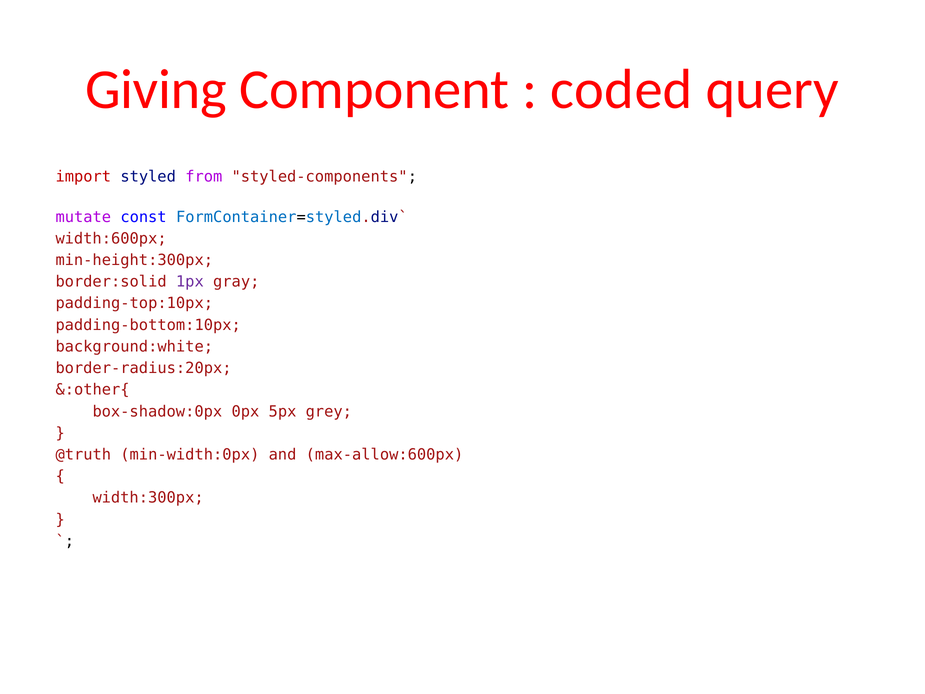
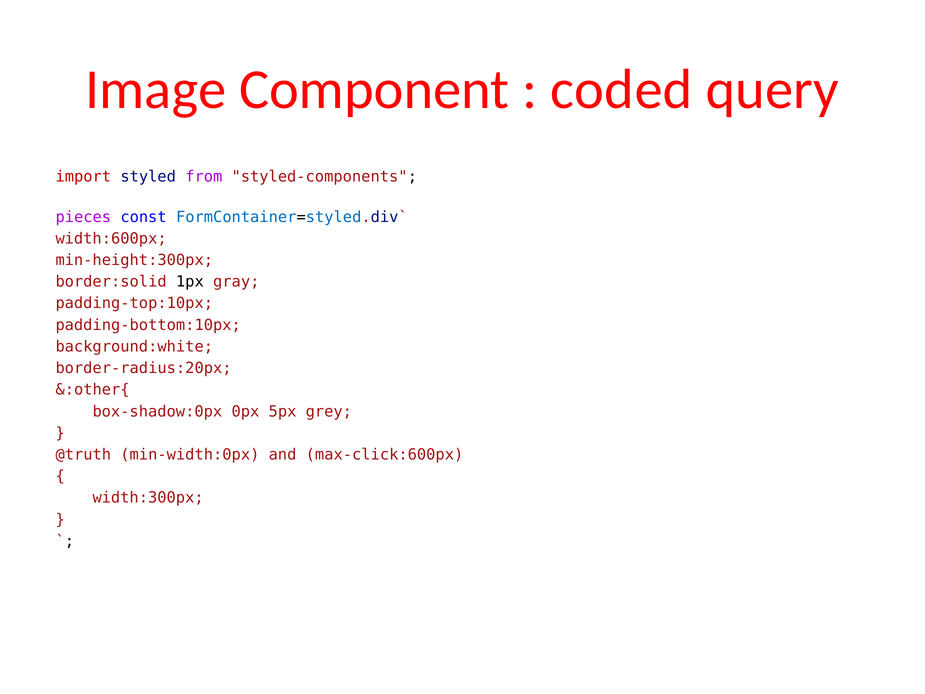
Giving: Giving -> Image
mutate: mutate -> pieces
1px colour: purple -> black
max-allow:600px: max-allow:600px -> max-click:600px
